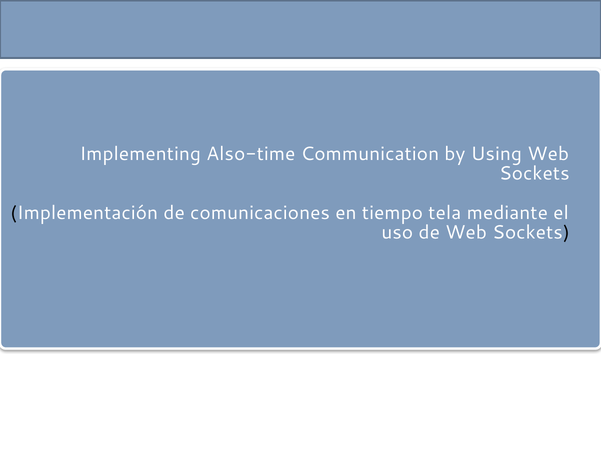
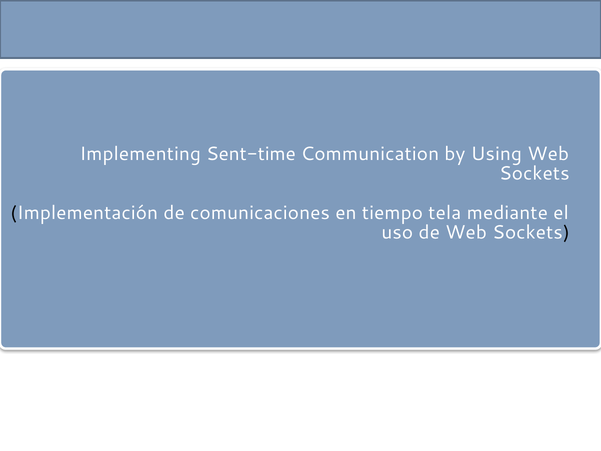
Also-time: Also-time -> Sent-time
